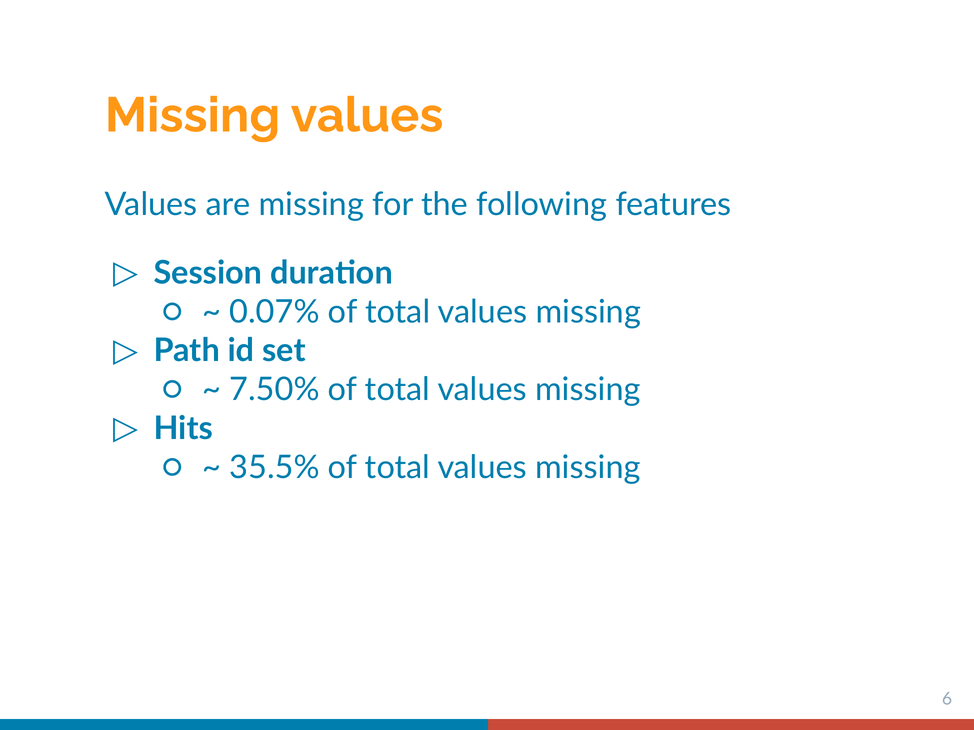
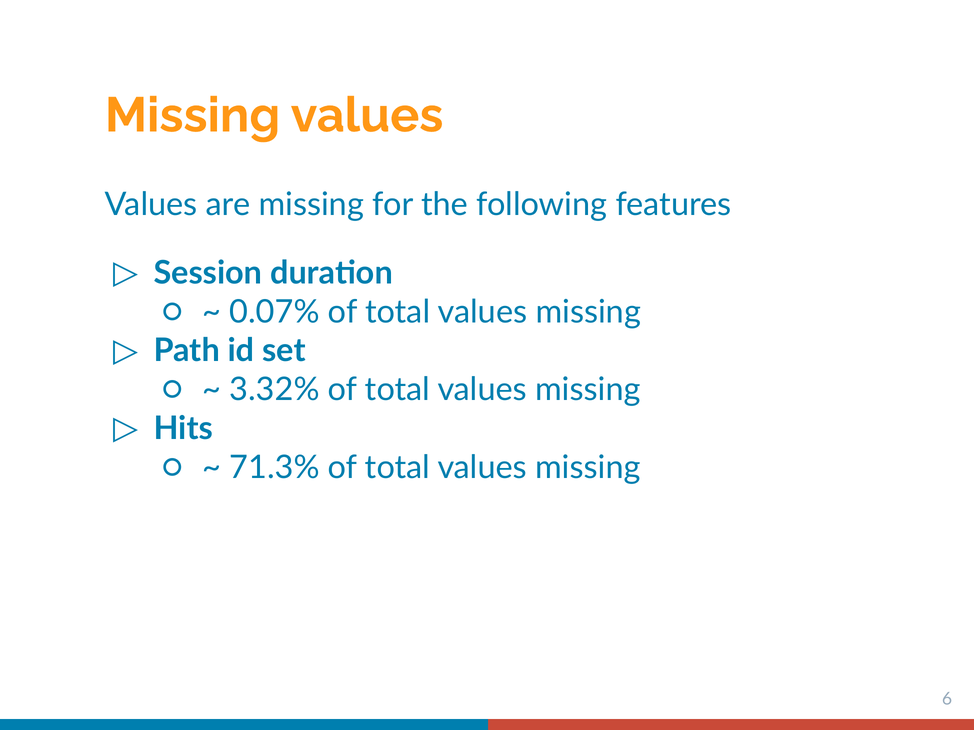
7.50%: 7.50% -> 3.32%
35.5%: 35.5% -> 71.3%
